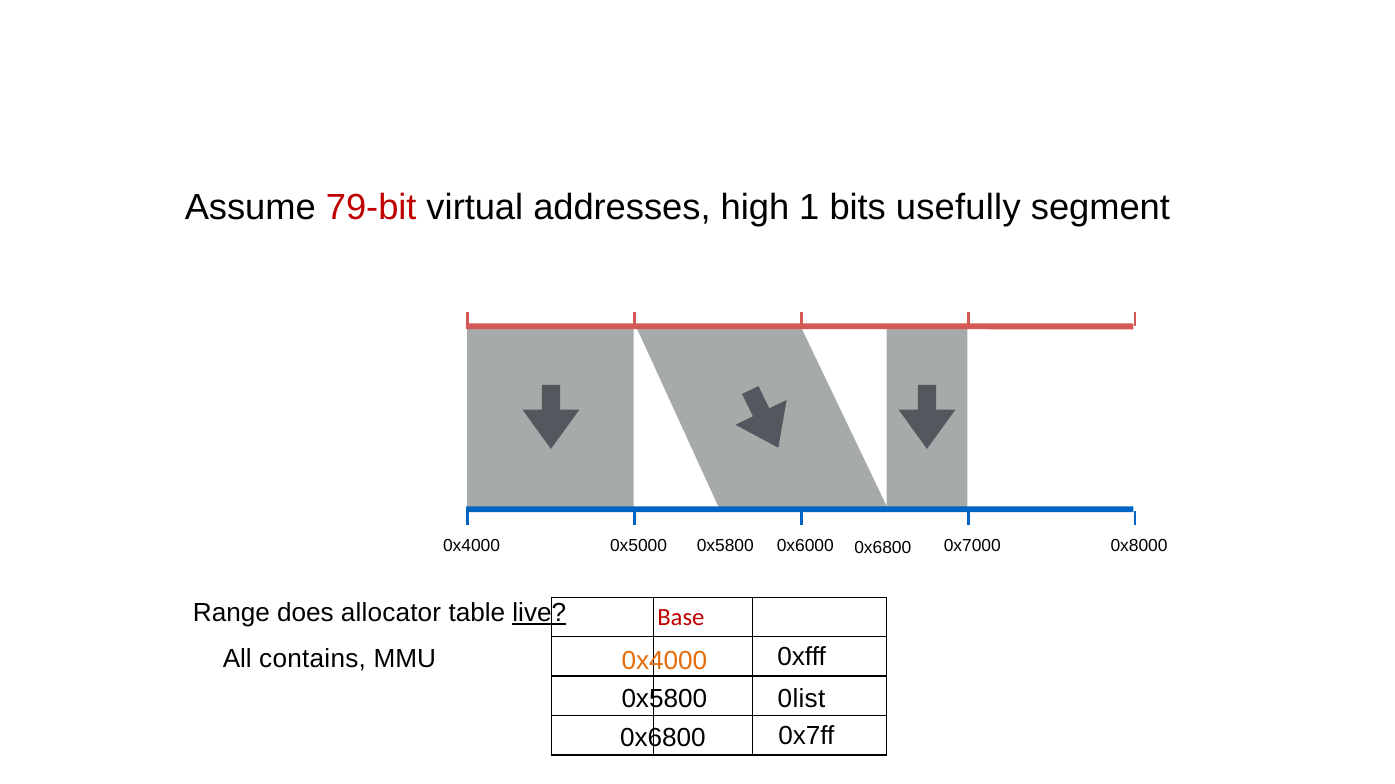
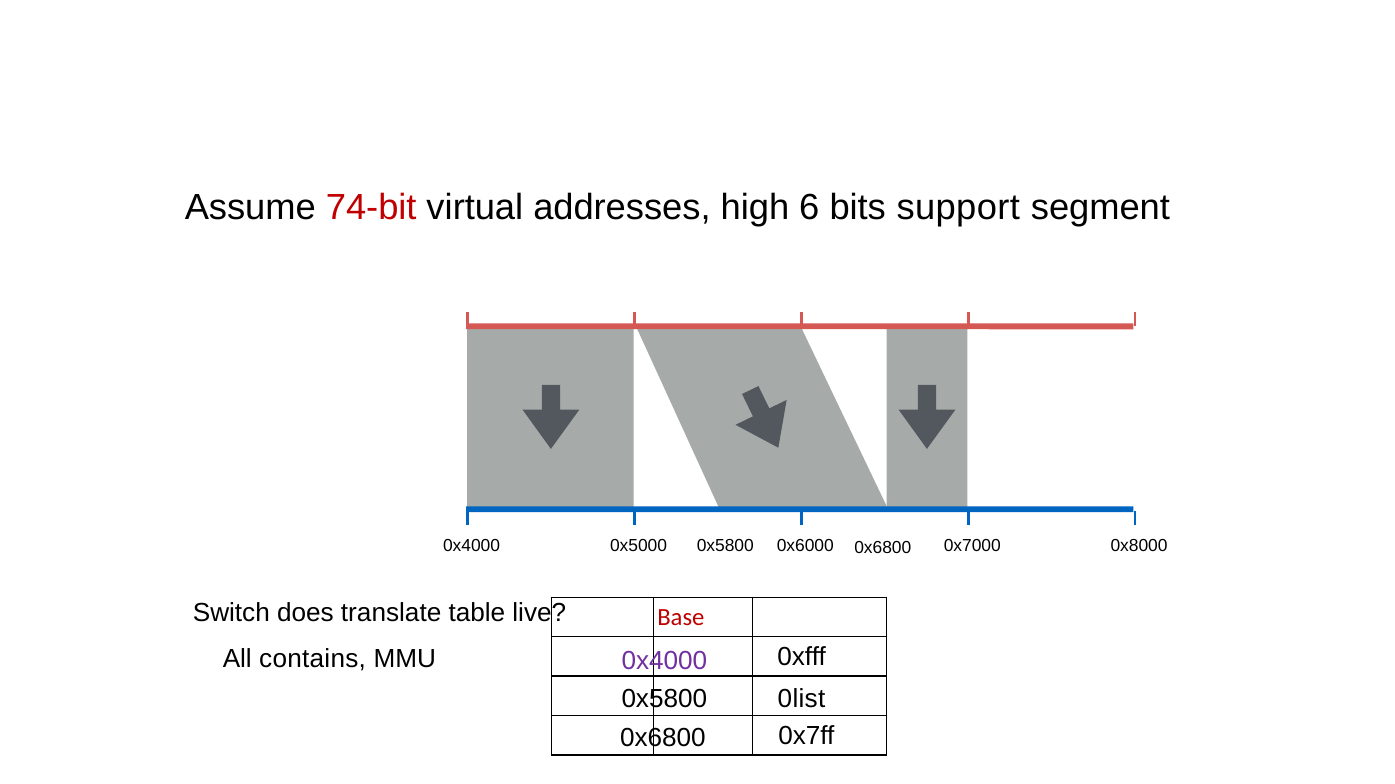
79-bit: 79-bit -> 74-bit
high 1: 1 -> 6
usefully: usefully -> support
Range: Range -> Switch
allocator: allocator -> translate
live underline: present -> none
0x4000 at (664, 661) colour: orange -> purple
